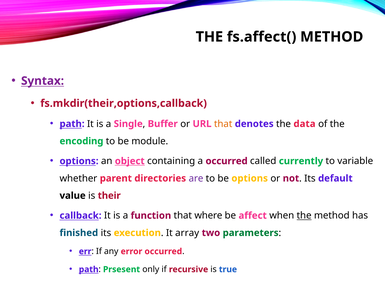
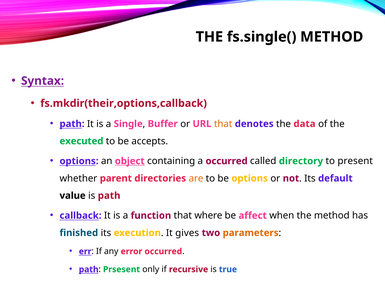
fs.affect(: fs.affect( -> fs.single(
encoding: encoding -> executed
module: module -> accepts
currently: currently -> directory
variable: variable -> present
are colour: purple -> orange
is their: their -> path
the at (304, 216) underline: present -> none
array: array -> gives
parameters colour: green -> orange
